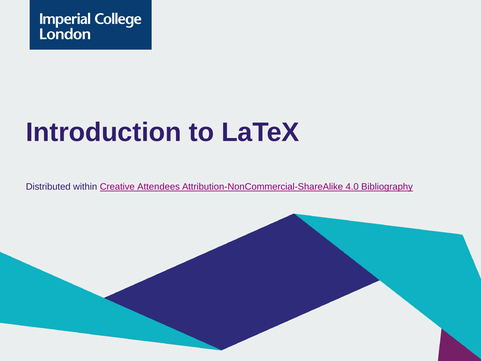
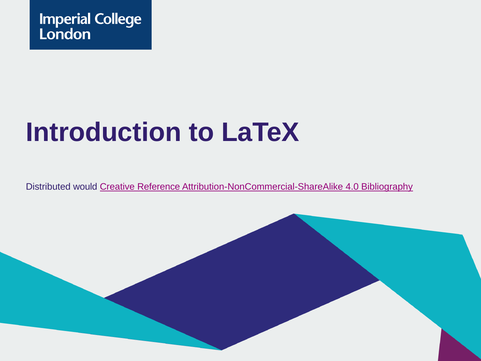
within: within -> would
Attendees: Attendees -> Reference
